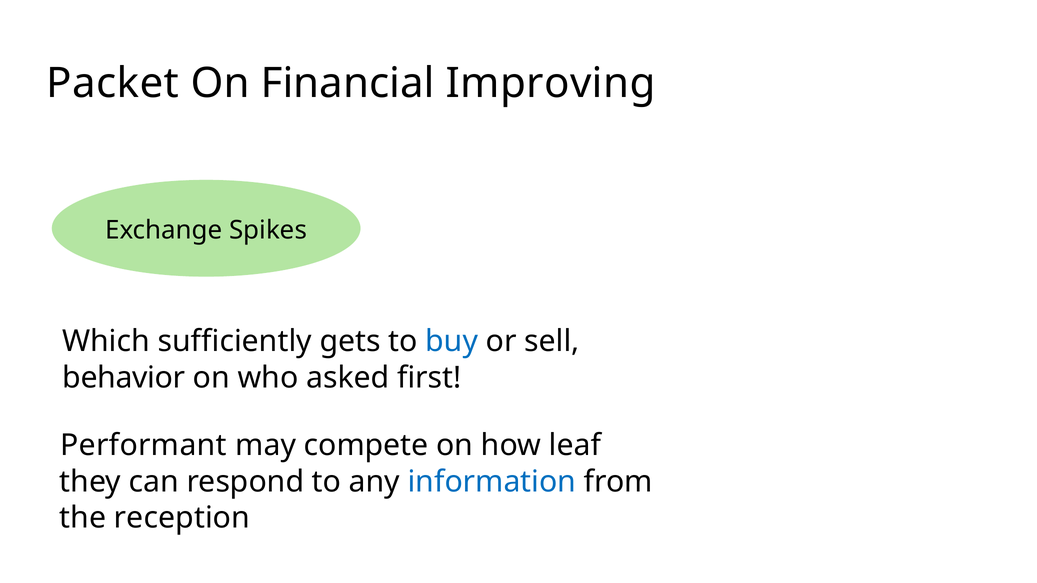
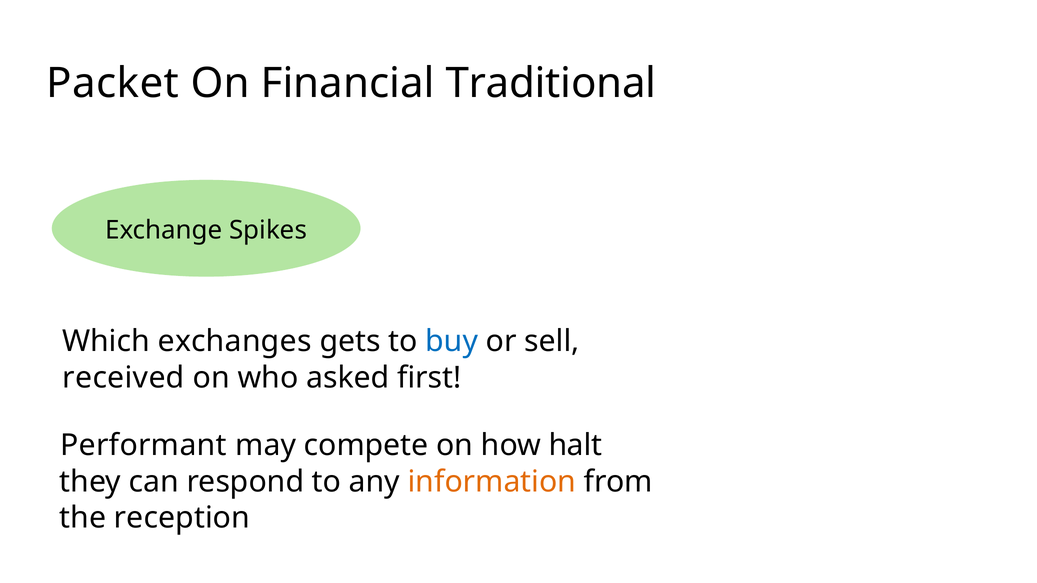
Improving: Improving -> Traditional
sufficiently: sufficiently -> exchanges
behavior: behavior -> received
leaf: leaf -> halt
information colour: blue -> orange
